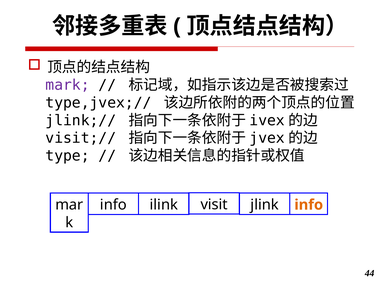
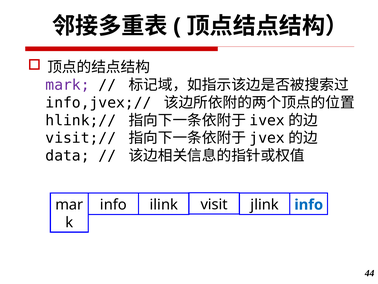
type,jvex;//: type,jvex;// -> info,jvex;//
jlink;//: jlink;// -> hlink;//
type: type -> data
info at (309, 204) colour: orange -> blue
